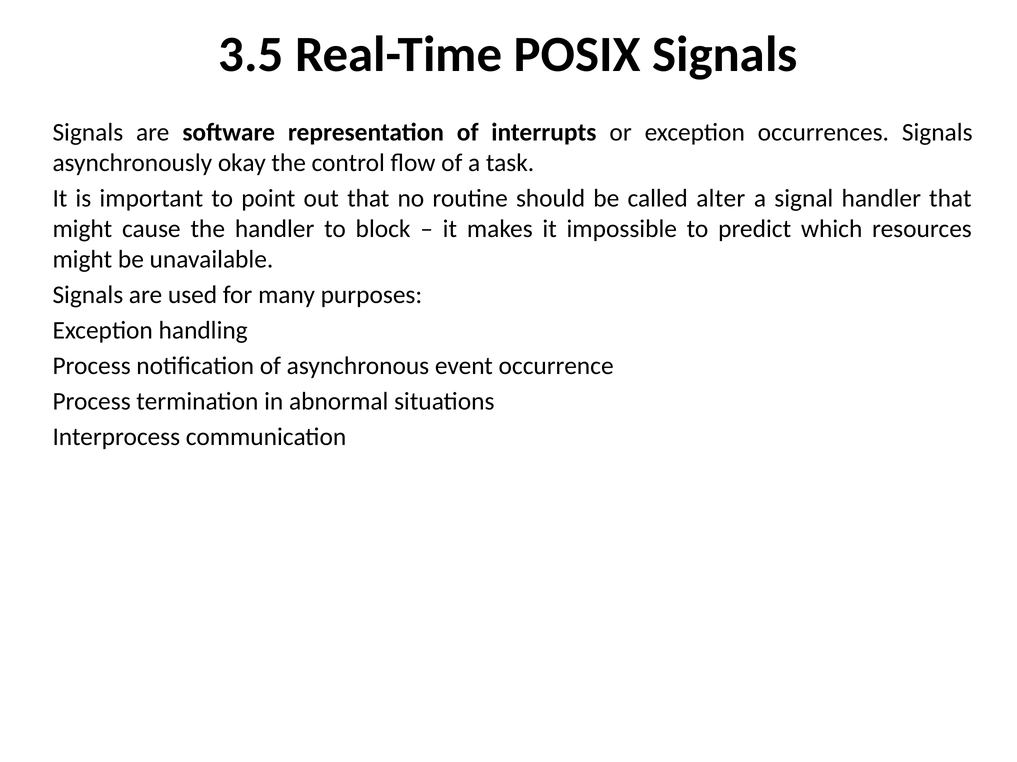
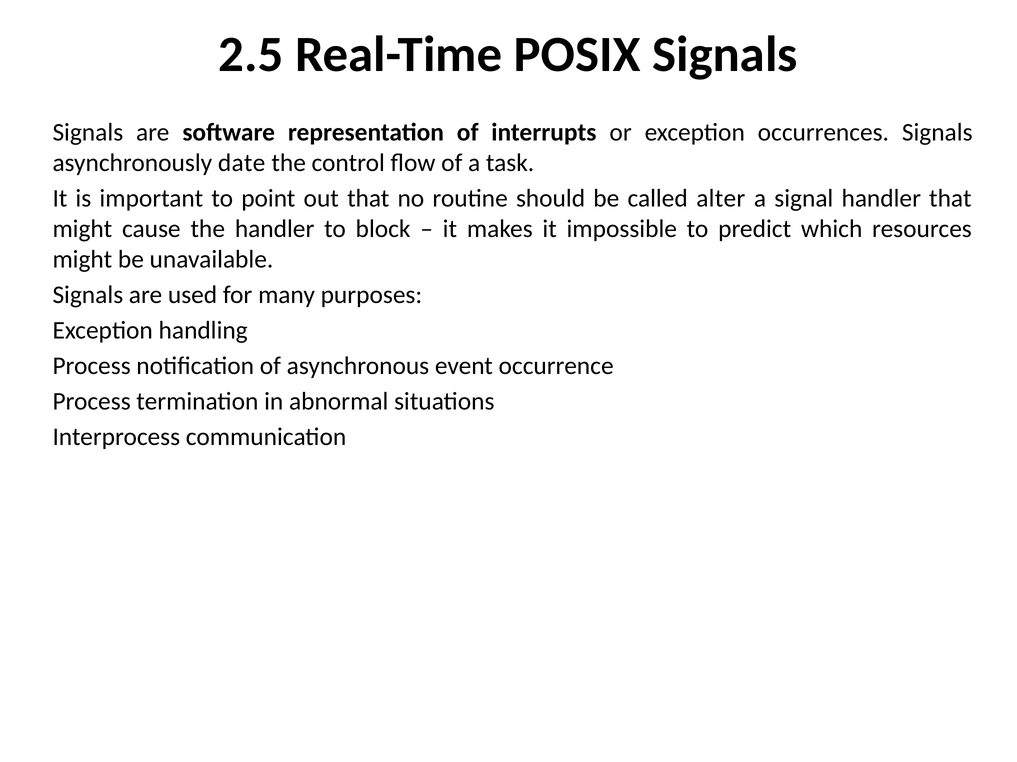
3.5: 3.5 -> 2.5
okay: okay -> date
